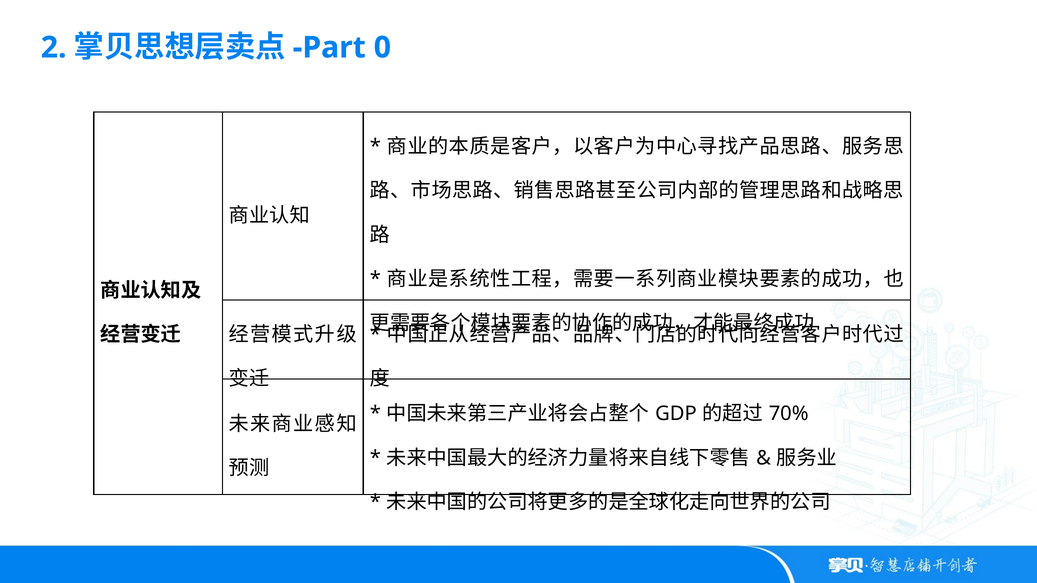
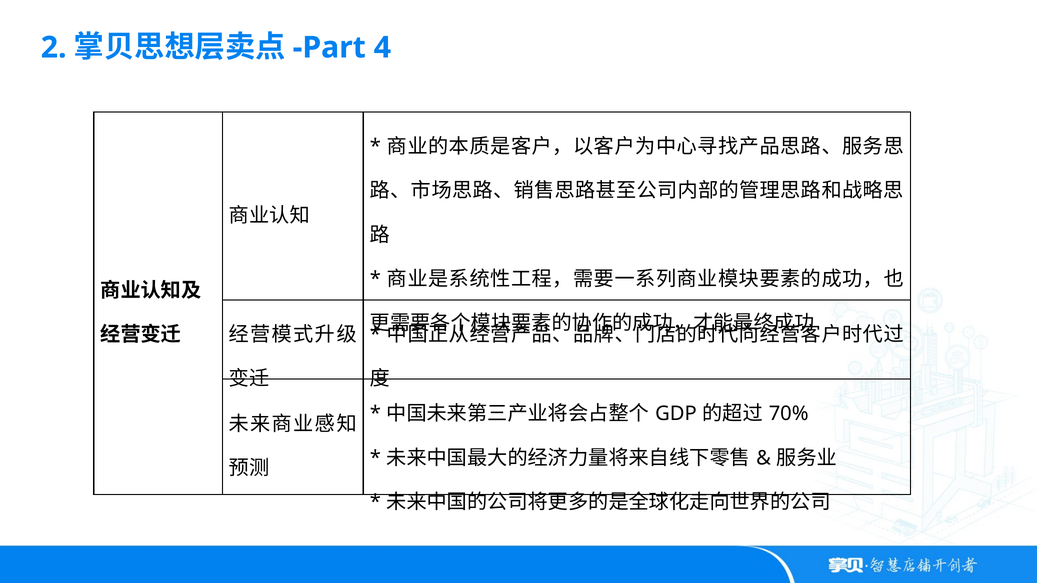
0: 0 -> 4
